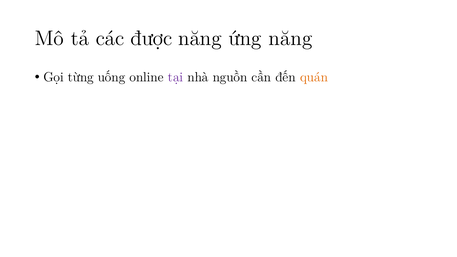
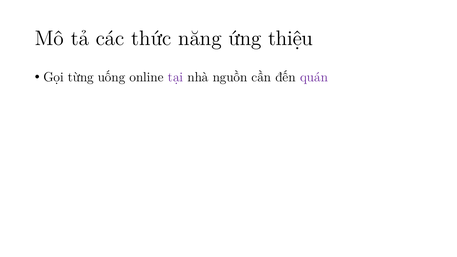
được: được -> thức
ứng năng: năng -> thiệu
quán colour: orange -> purple
